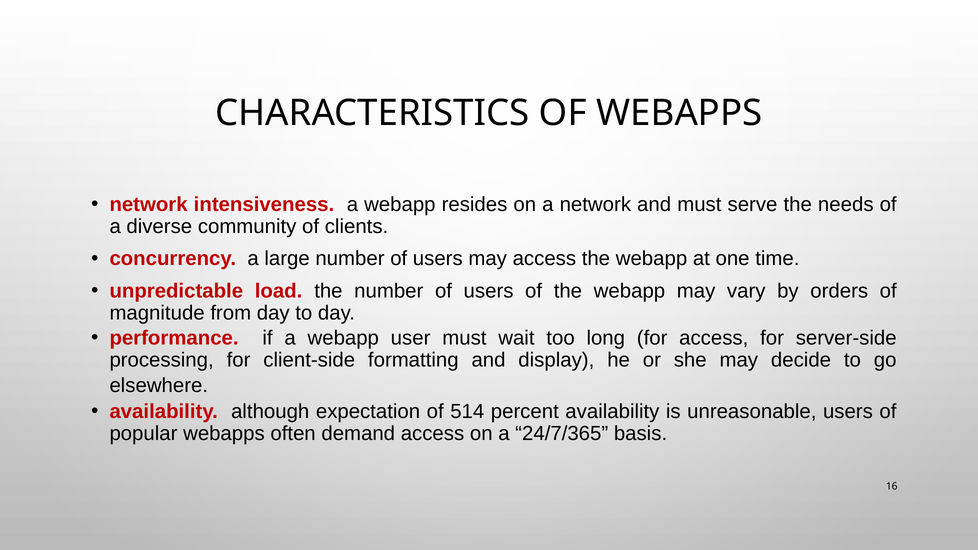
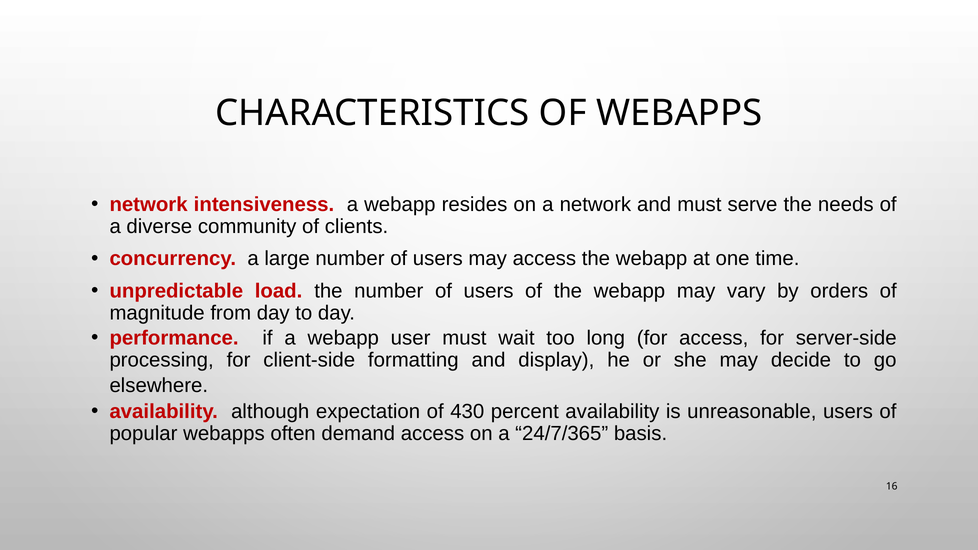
514: 514 -> 430
